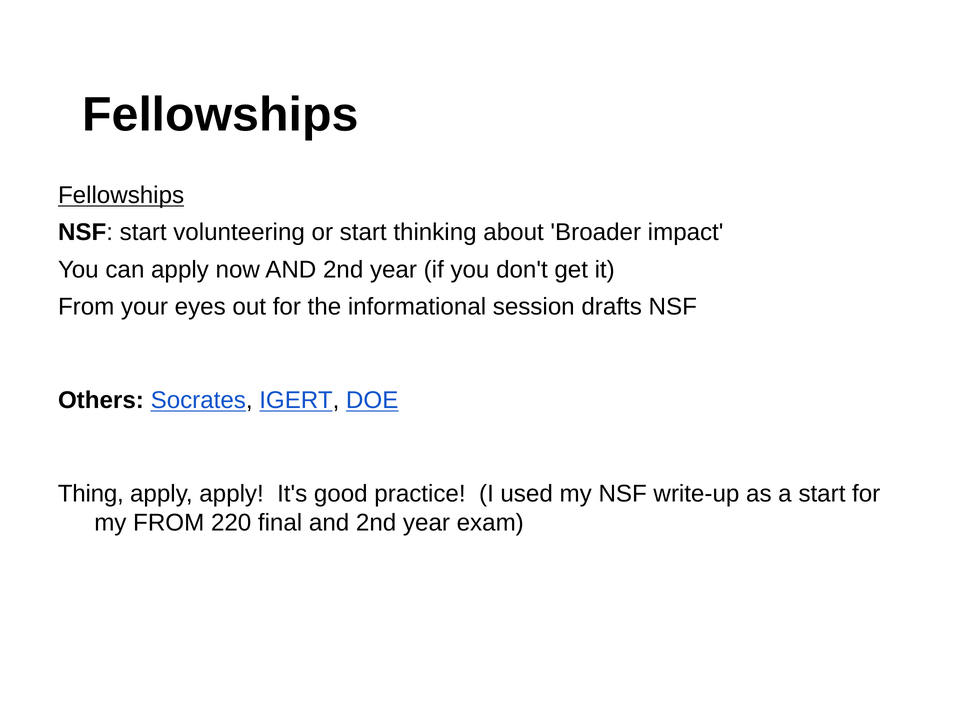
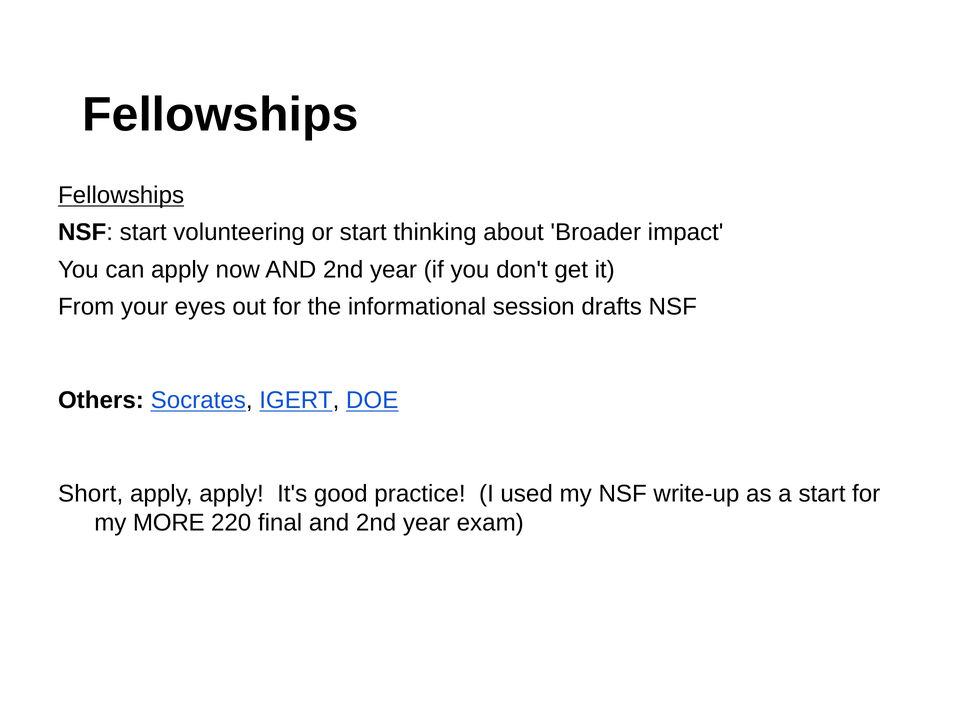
Thing: Thing -> Short
my FROM: FROM -> MORE
